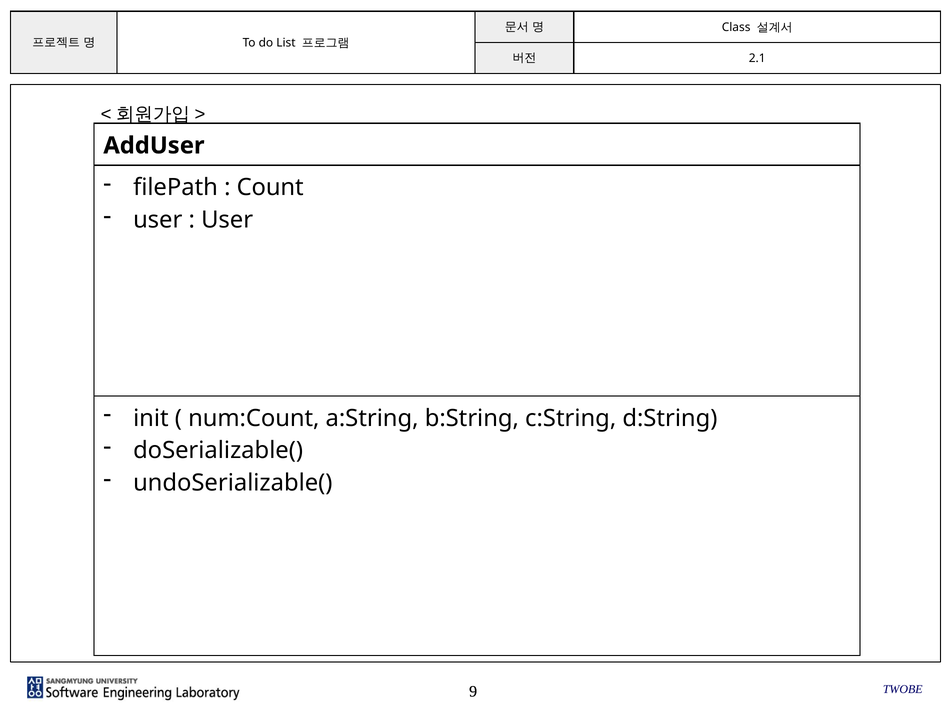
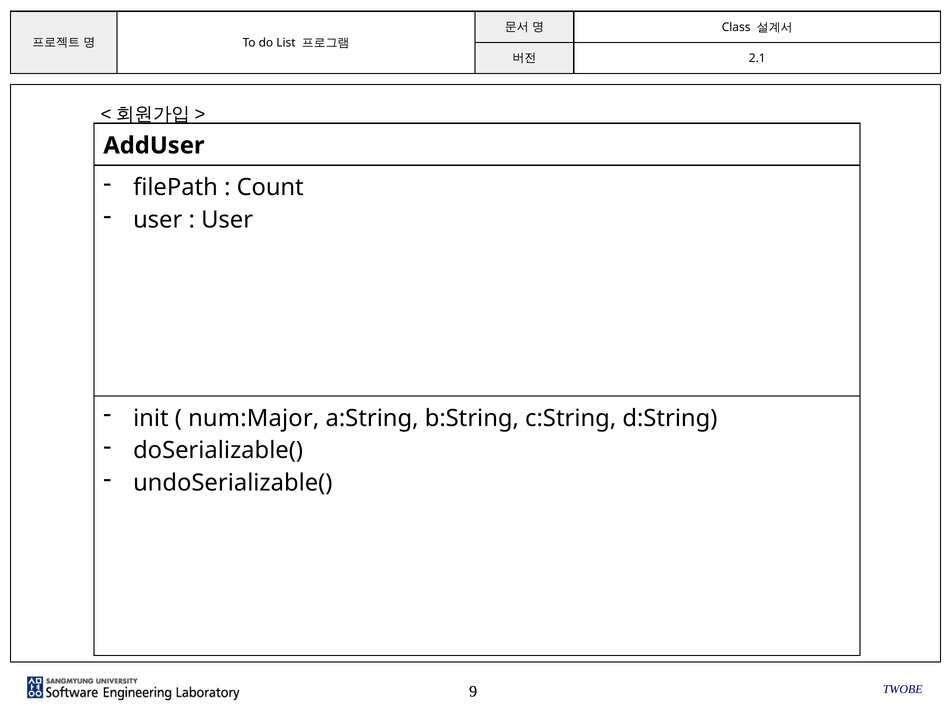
num:Count: num:Count -> num:Major
